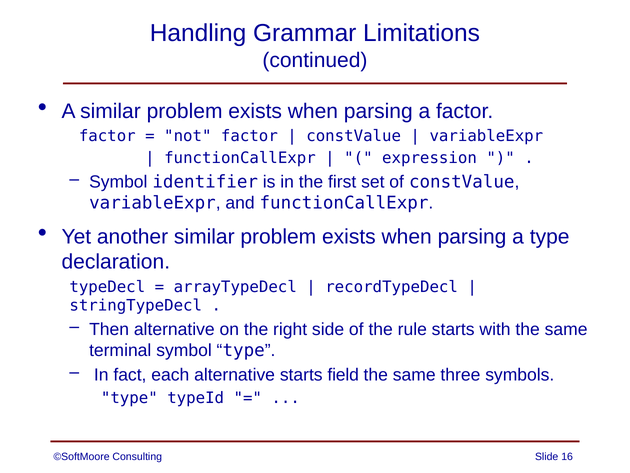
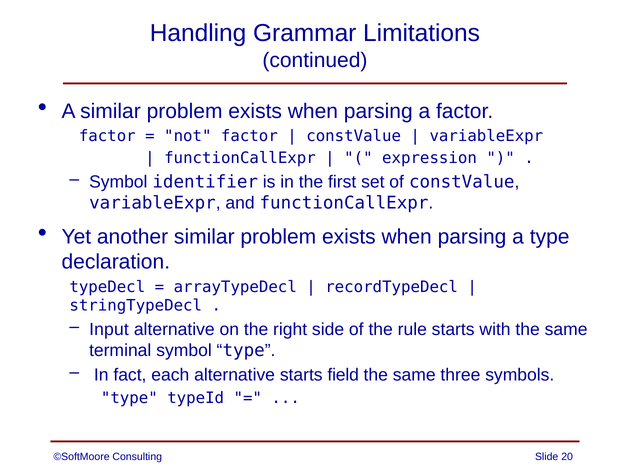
Then: Then -> Input
16: 16 -> 20
